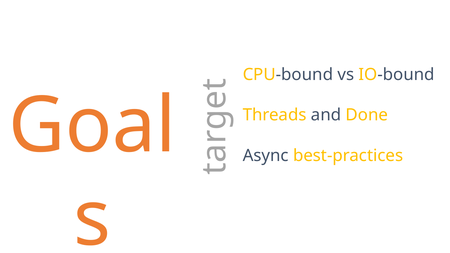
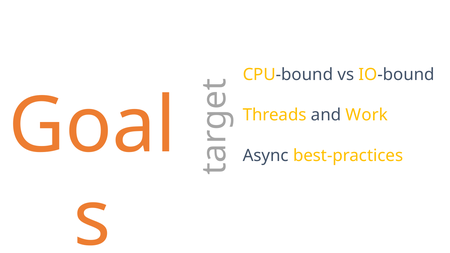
Done: Done -> Work
